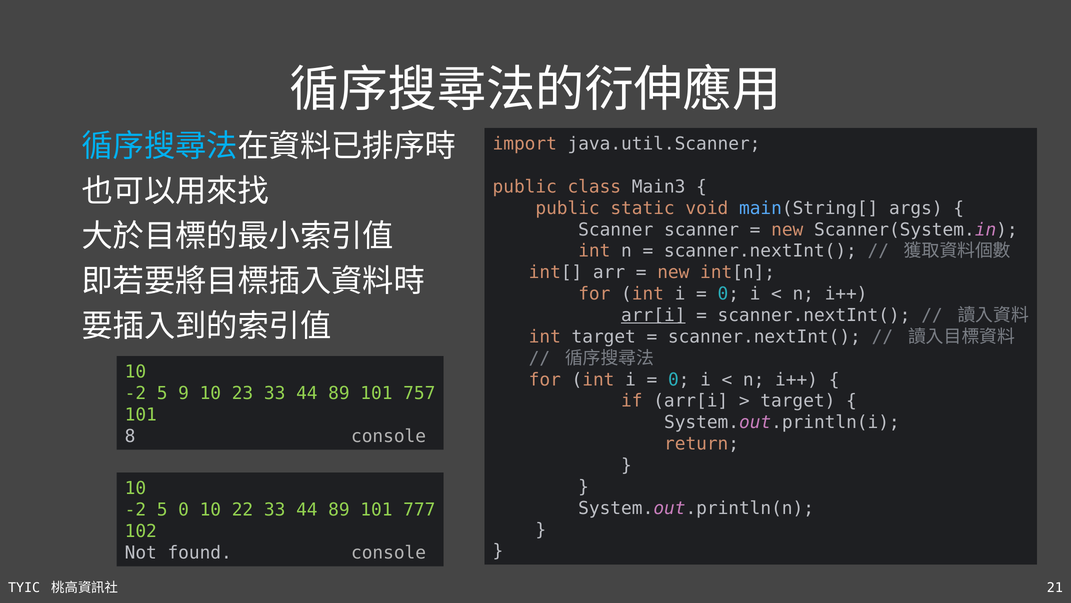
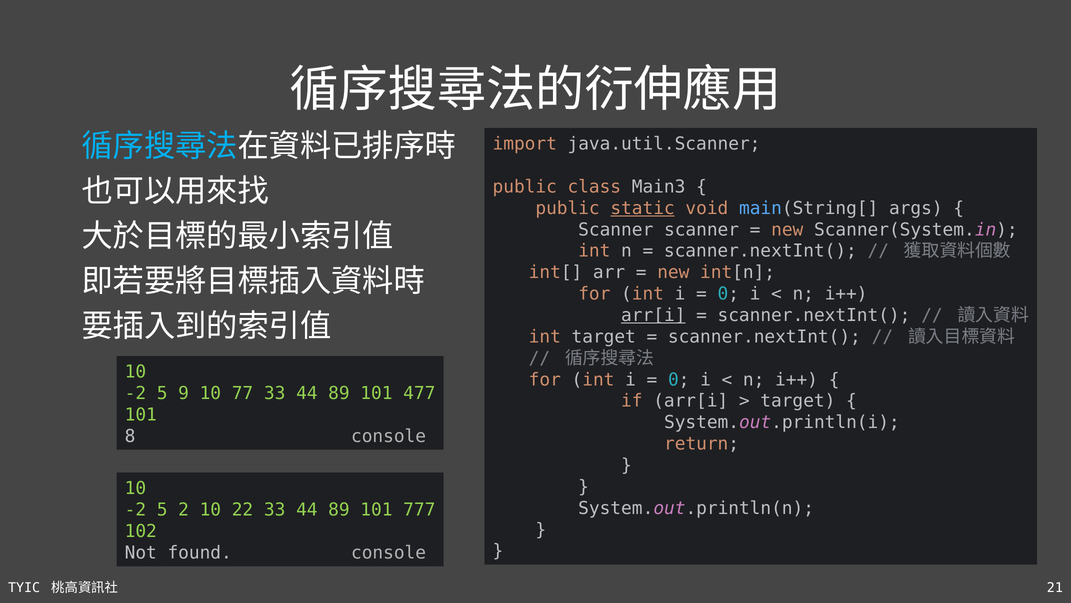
static underline: none -> present
23: 23 -> 77
757: 757 -> 477
5 0: 0 -> 2
